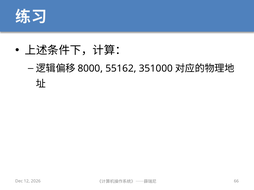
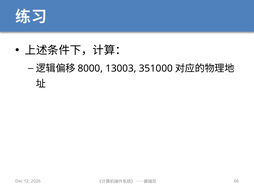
55162: 55162 -> 13003
